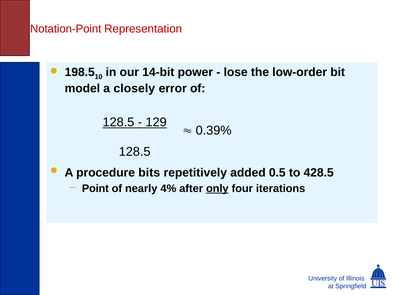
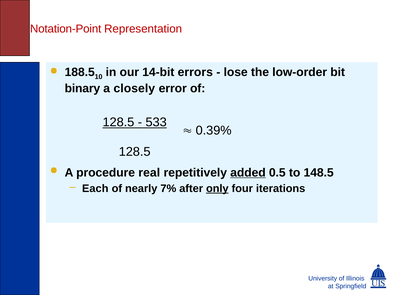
198.5: 198.5 -> 188.5
power: power -> errors
model: model -> binary
129: 129 -> 533
bits: bits -> real
added underline: none -> present
428.5: 428.5 -> 148.5
Point: Point -> Each
4%: 4% -> 7%
